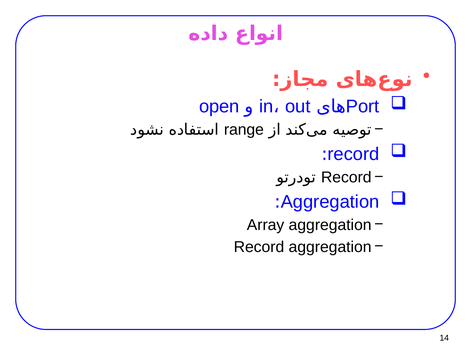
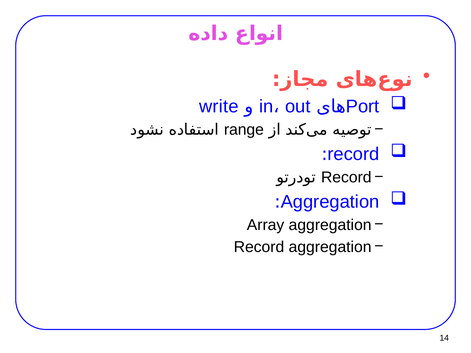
open: open -> write
